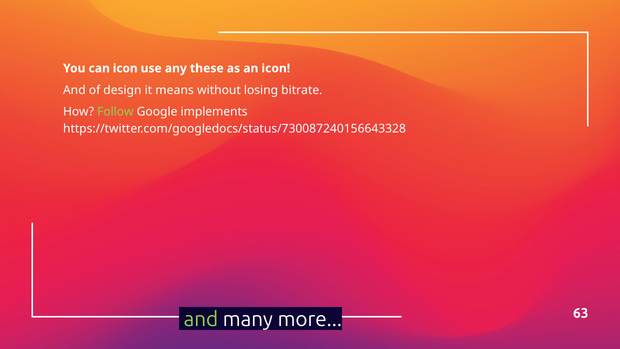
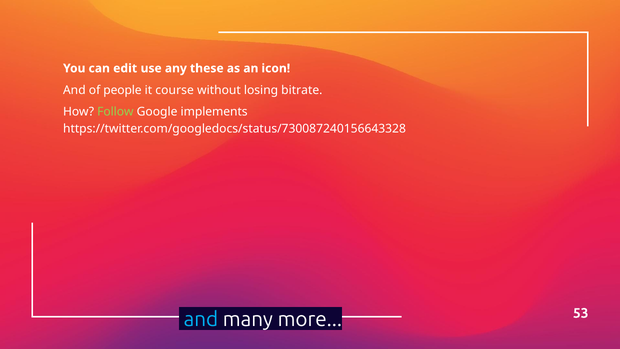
can icon: icon -> edit
design: design -> people
means: means -> course
and at (201, 319) colour: light green -> light blue
63: 63 -> 53
